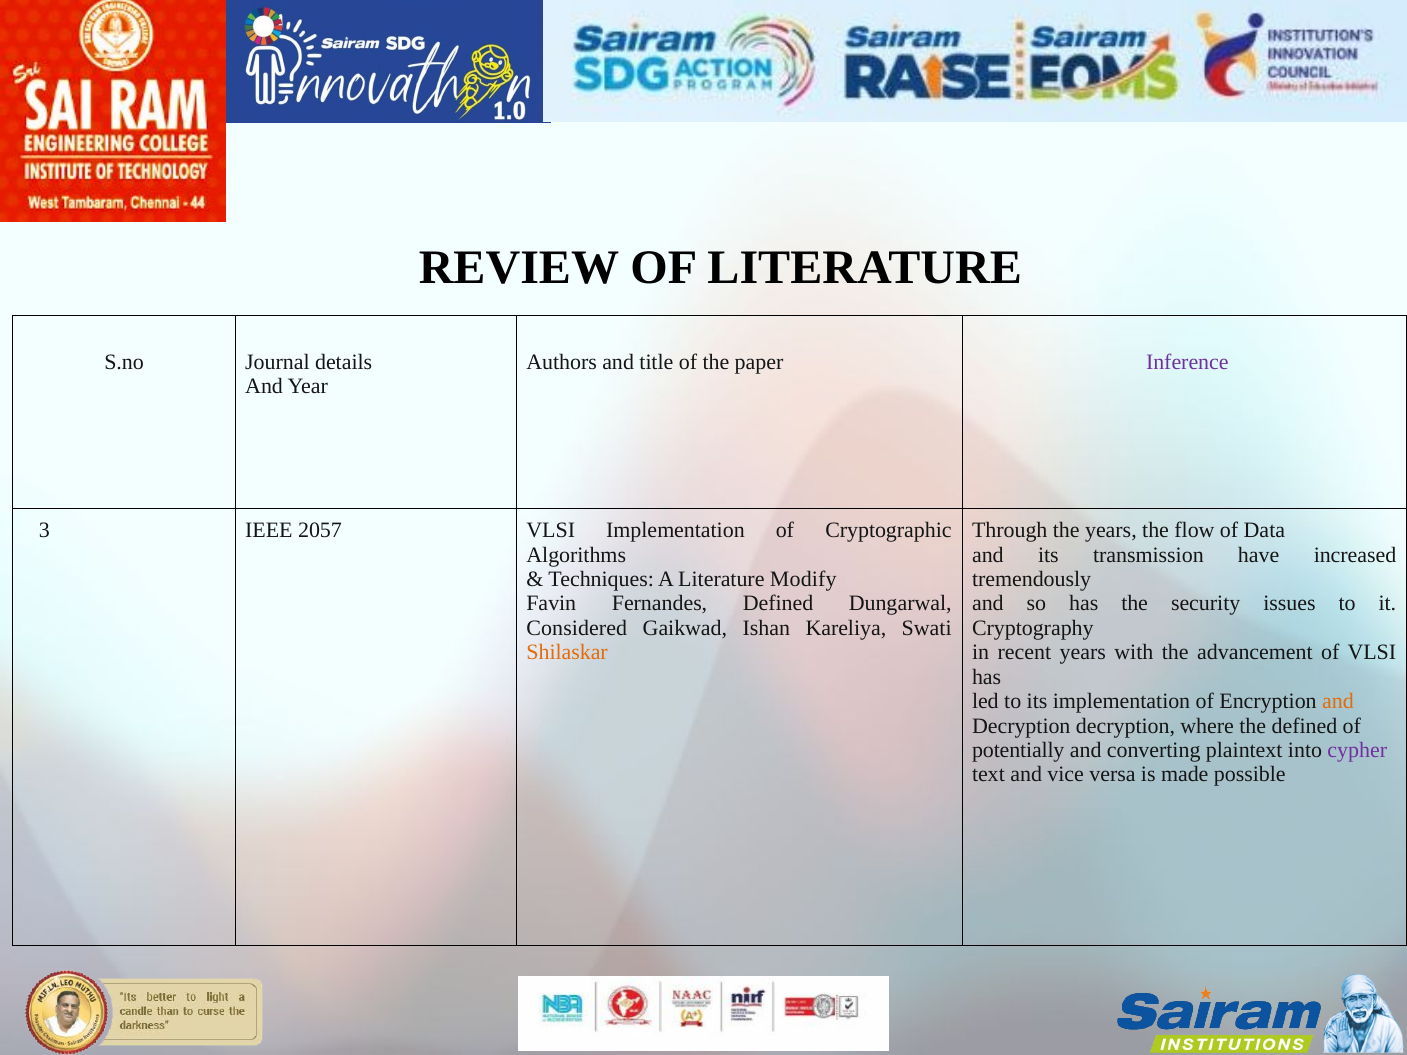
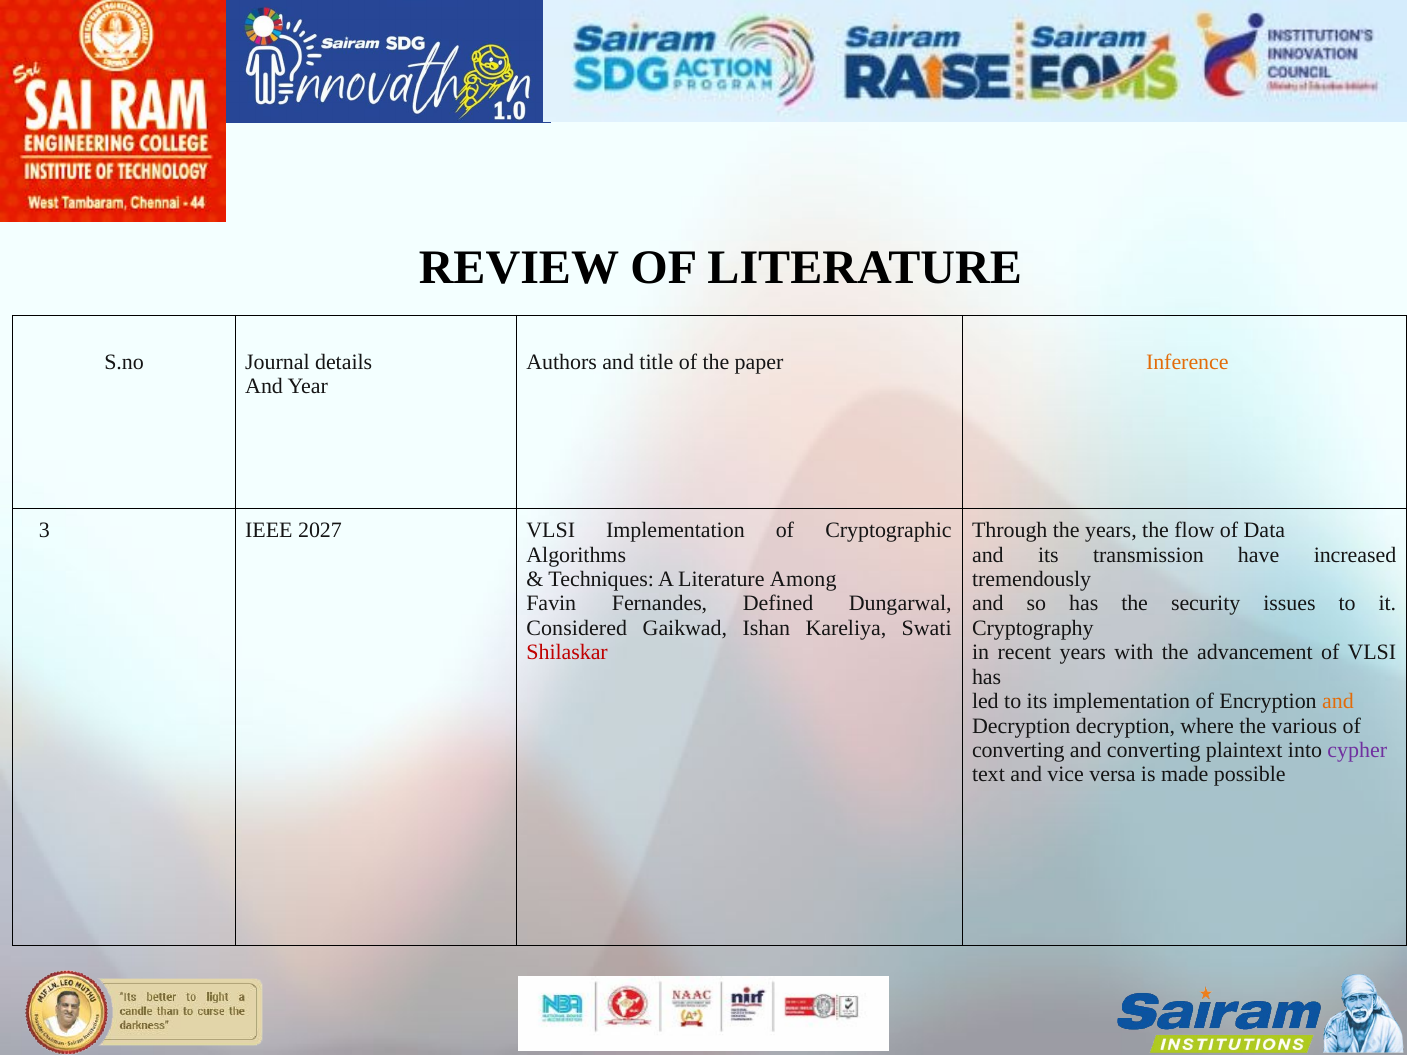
Inference colour: purple -> orange
2057: 2057 -> 2027
Modify: Modify -> Among
Shilaskar colour: orange -> red
the defined: defined -> various
potentially at (1018, 750): potentially -> converting
